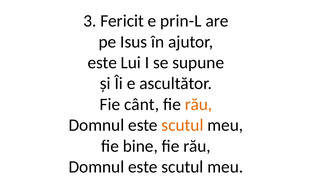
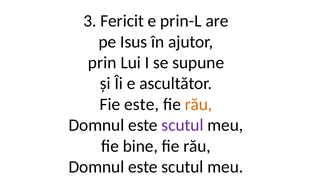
este at (102, 62): este -> prin
Fie cânt: cânt -> este
scutul at (182, 125) colour: orange -> purple
